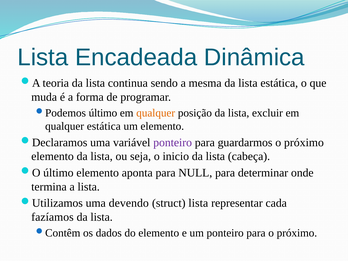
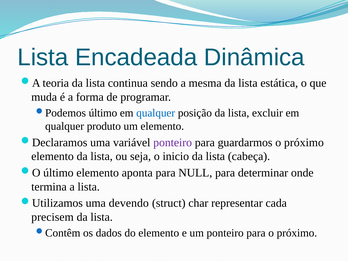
qualquer at (156, 113) colour: orange -> blue
qualquer estática: estática -> produto
struct lista: lista -> char
fazíamos: fazíamos -> precisem
